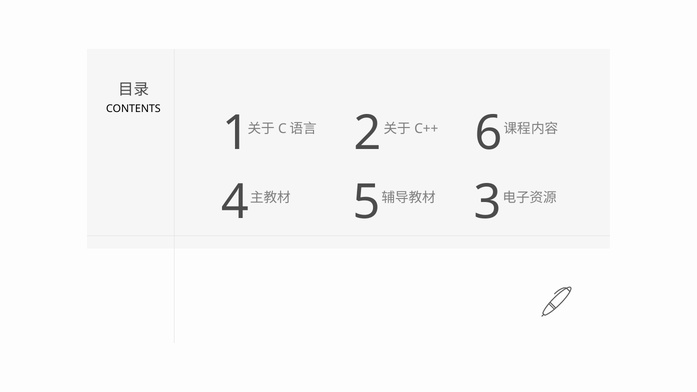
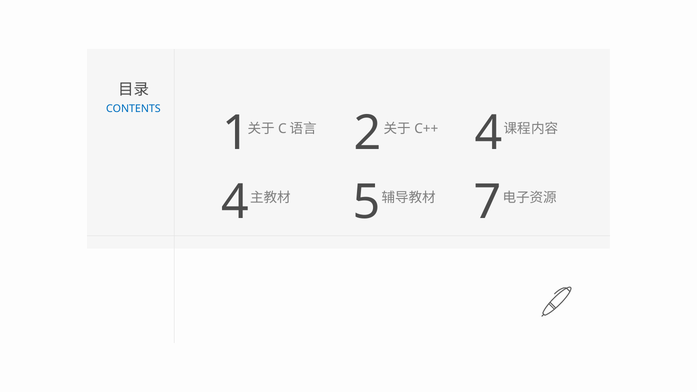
CONTENTS colour: black -> blue
6 at (489, 133): 6 -> 4
3: 3 -> 7
